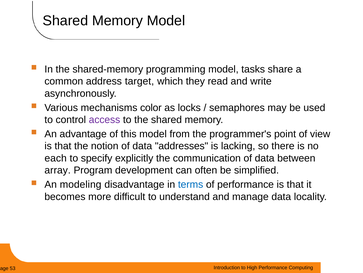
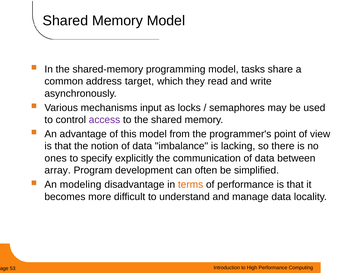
color: color -> input
addresses: addresses -> imbalance
each: each -> ones
terms colour: blue -> orange
